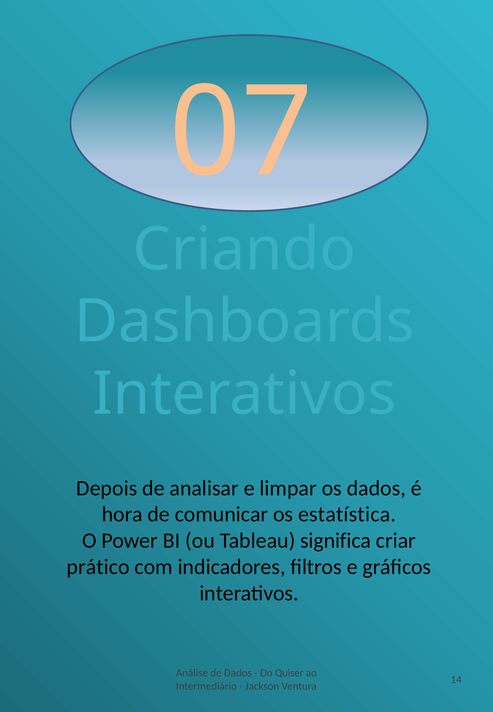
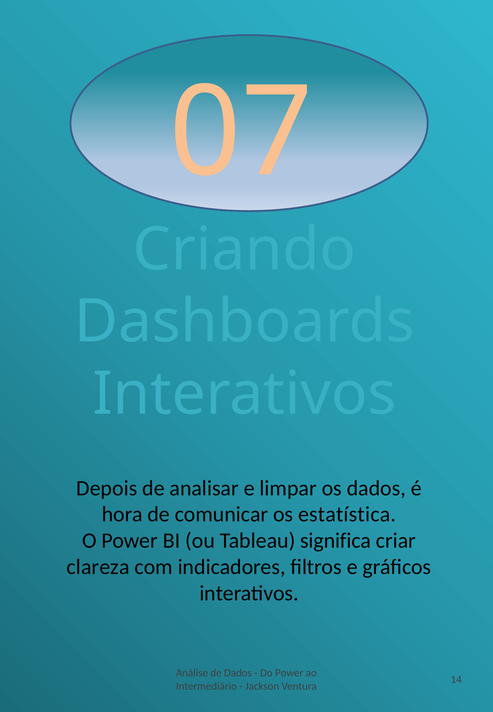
prático: prático -> clareza
Do Quiser: Quiser -> Power
